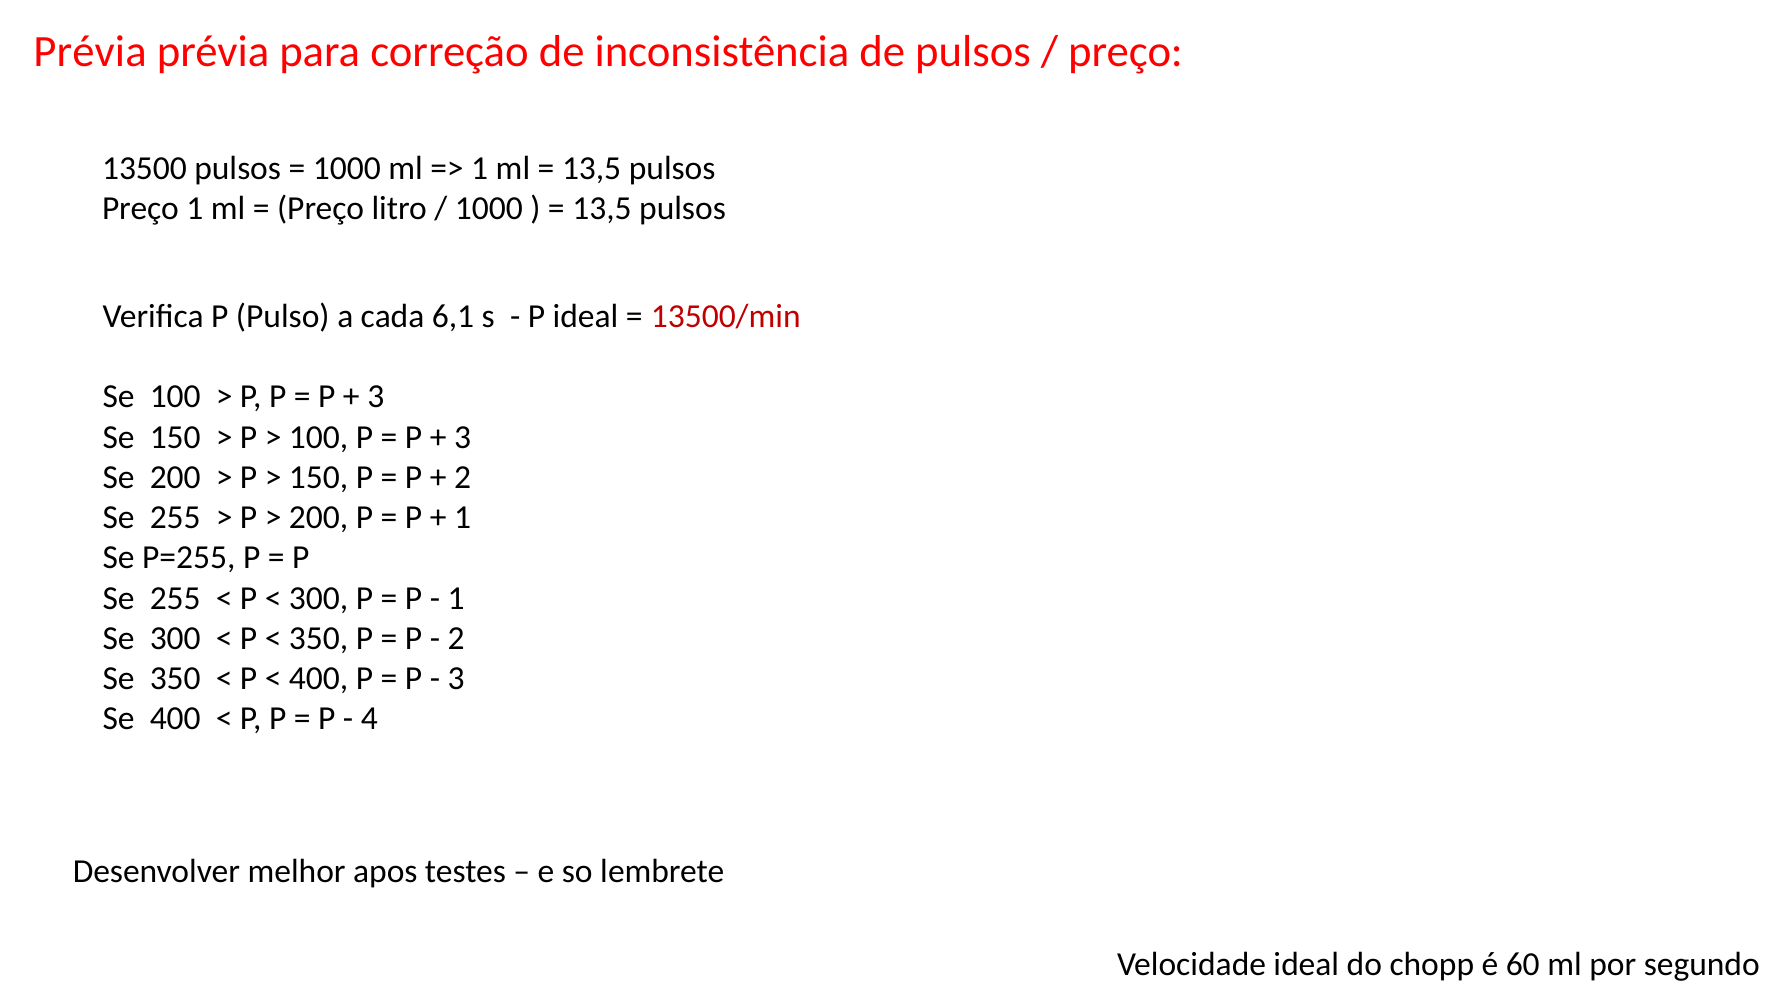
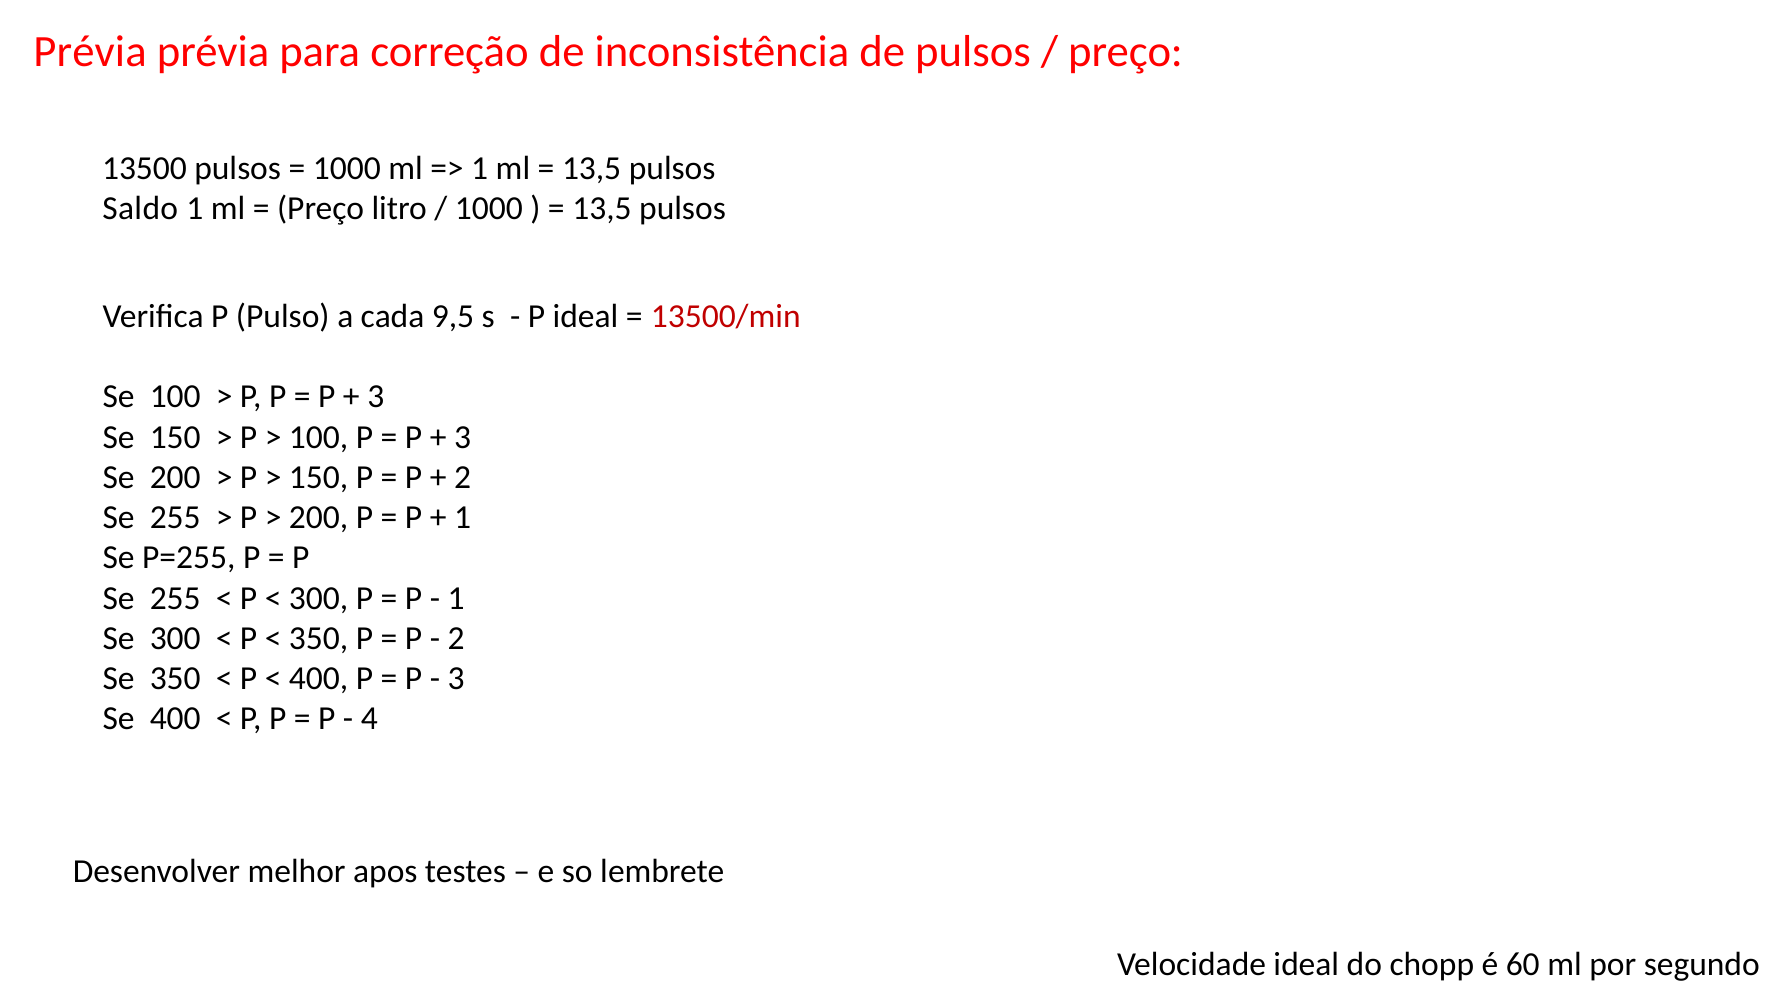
Preço at (140, 208): Preço -> Saldo
6,1: 6,1 -> 9,5
